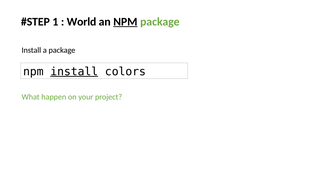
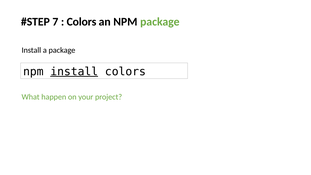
1: 1 -> 7
World at (82, 22): World -> Colors
NPM at (125, 22) underline: present -> none
